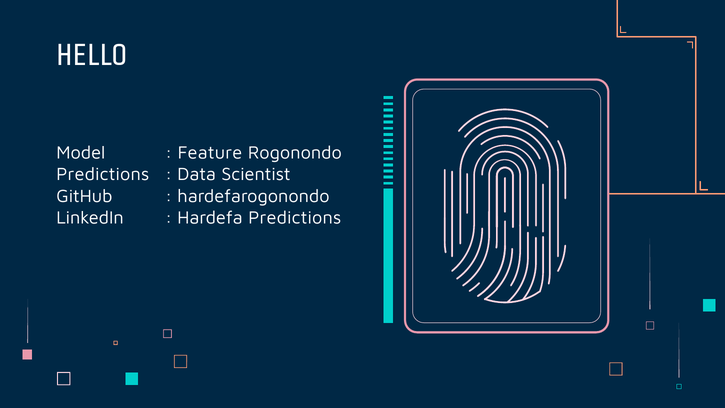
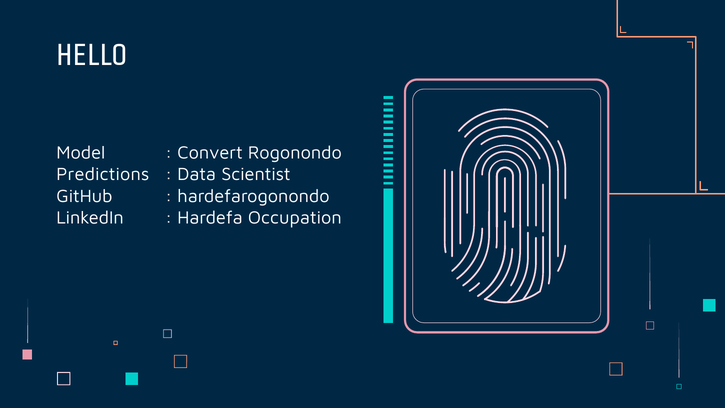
Feature: Feature -> Convert
Hardefa Predictions: Predictions -> Occupation
